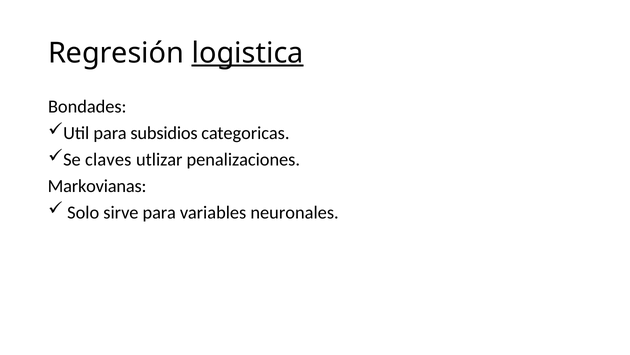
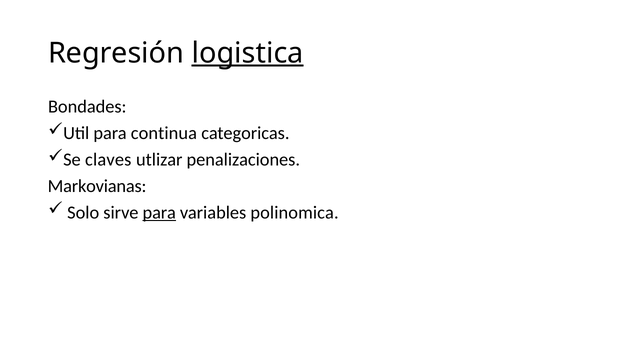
subsidios: subsidios -> continua
para at (159, 212) underline: none -> present
neuronales: neuronales -> polinomica
